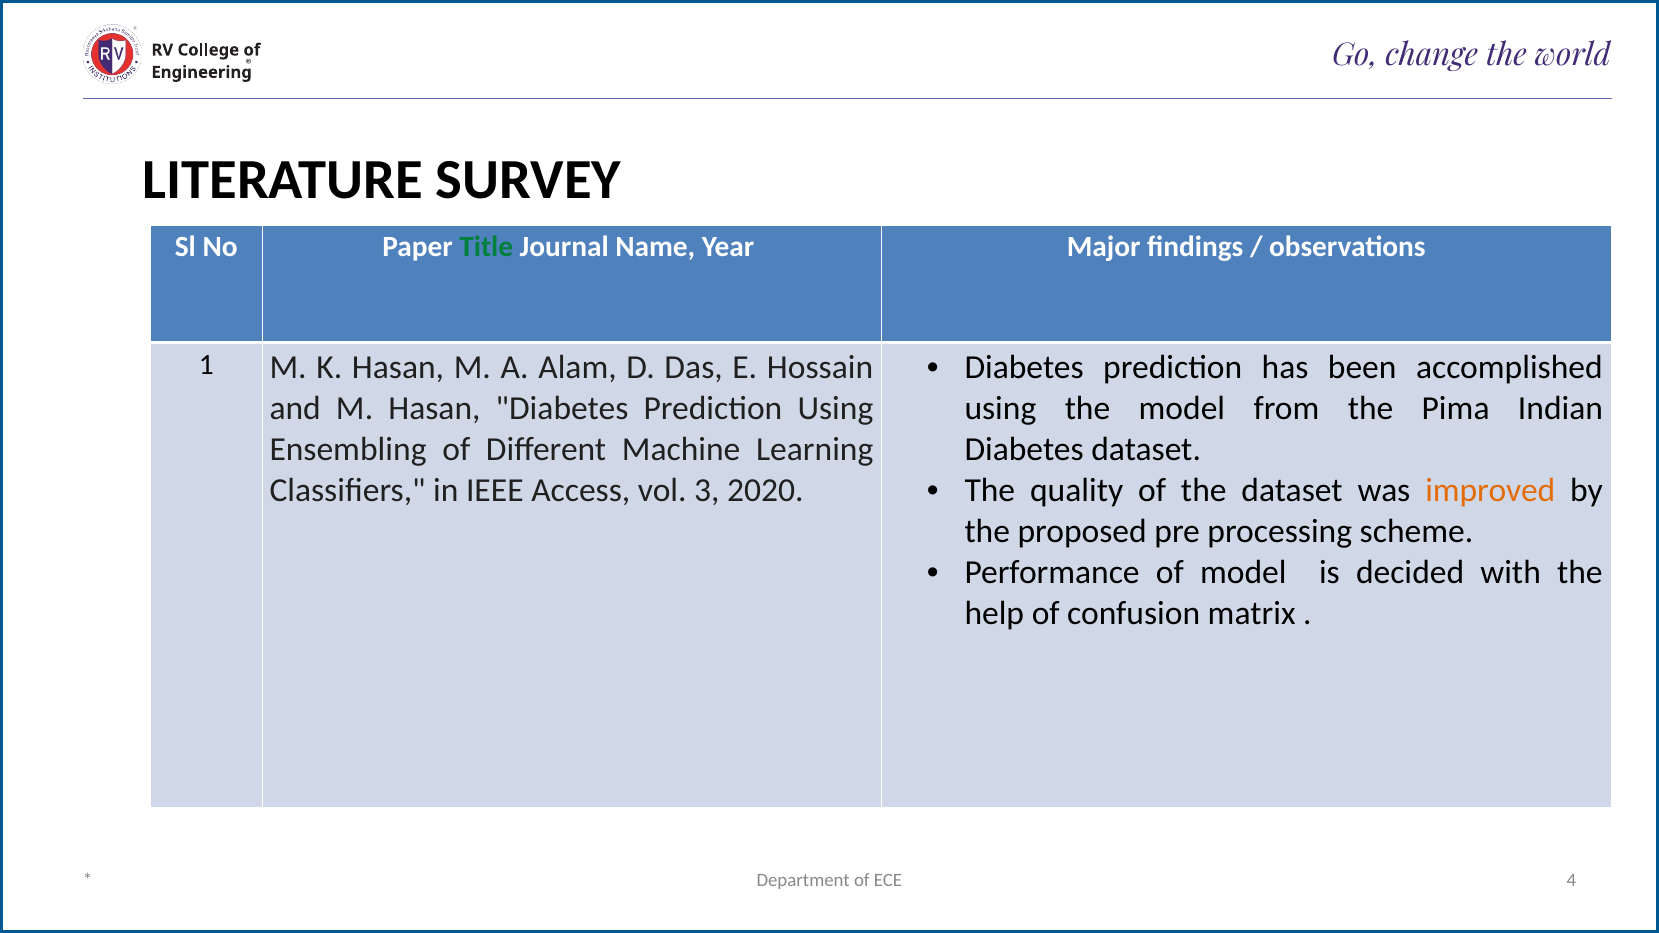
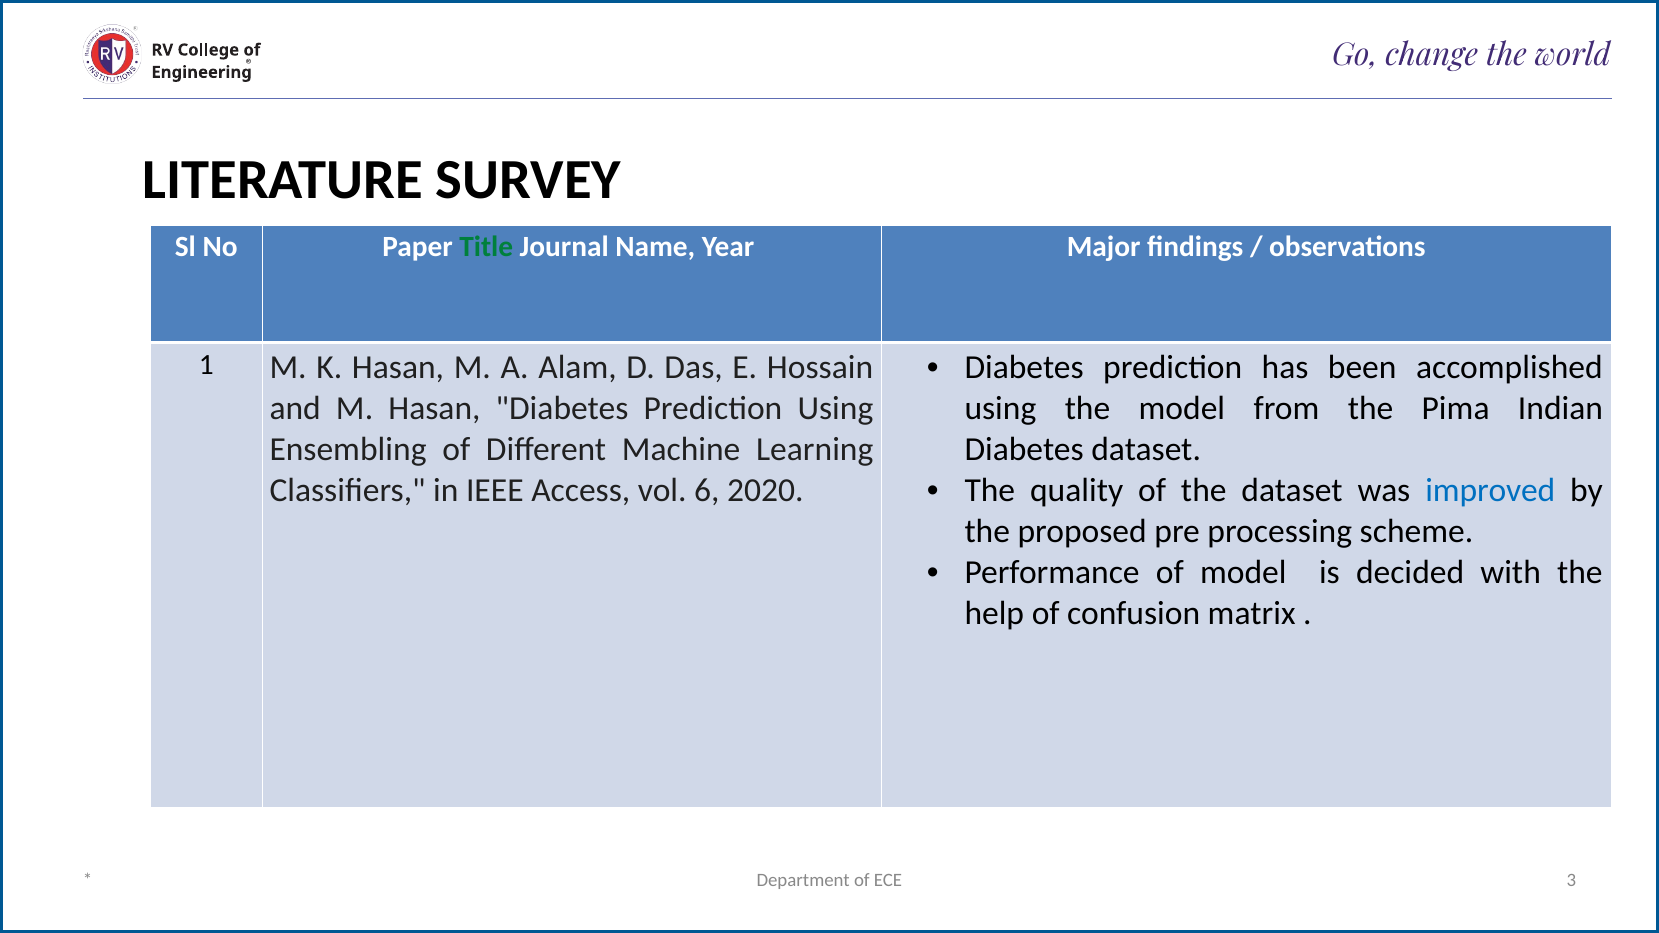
improved colour: orange -> blue
3: 3 -> 6
4: 4 -> 3
